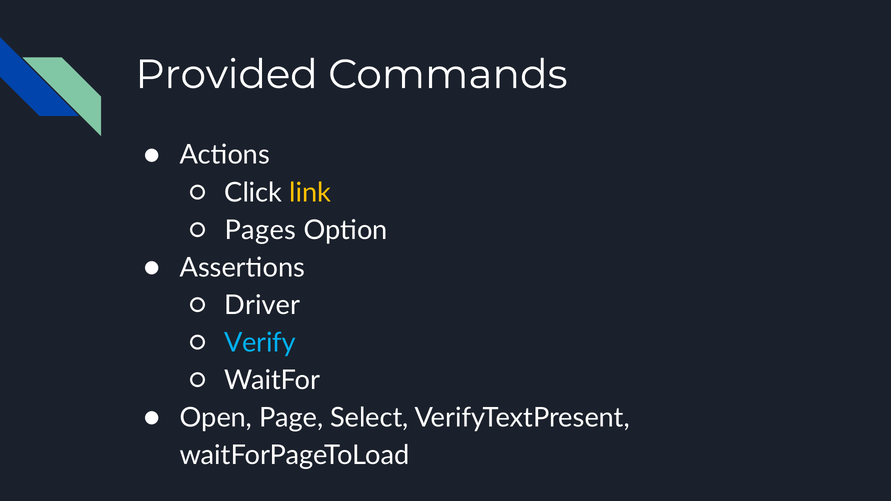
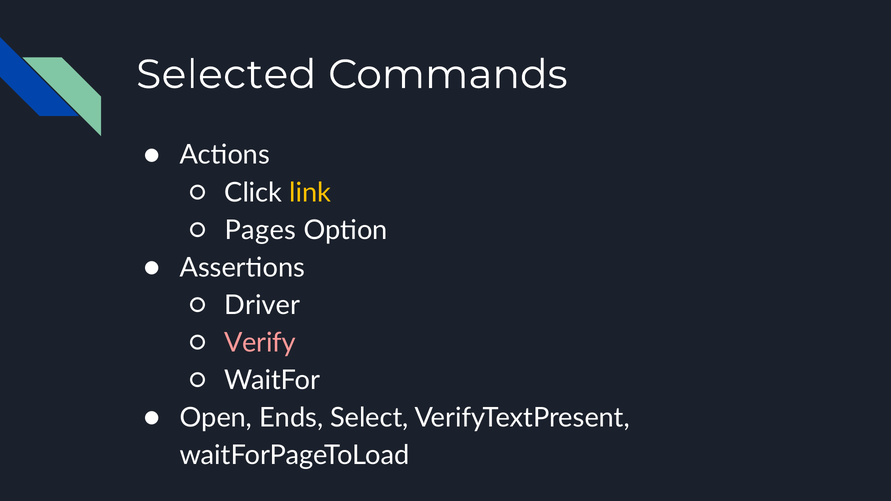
Provided: Provided -> Selected
Verify colour: light blue -> pink
Page: Page -> Ends
